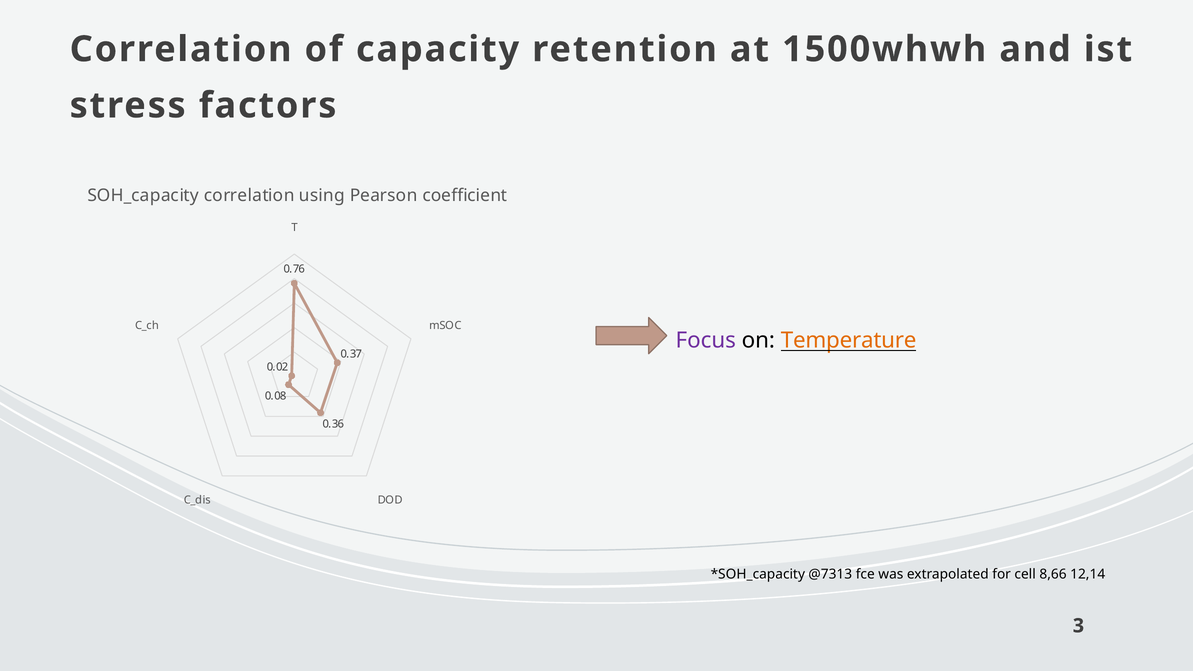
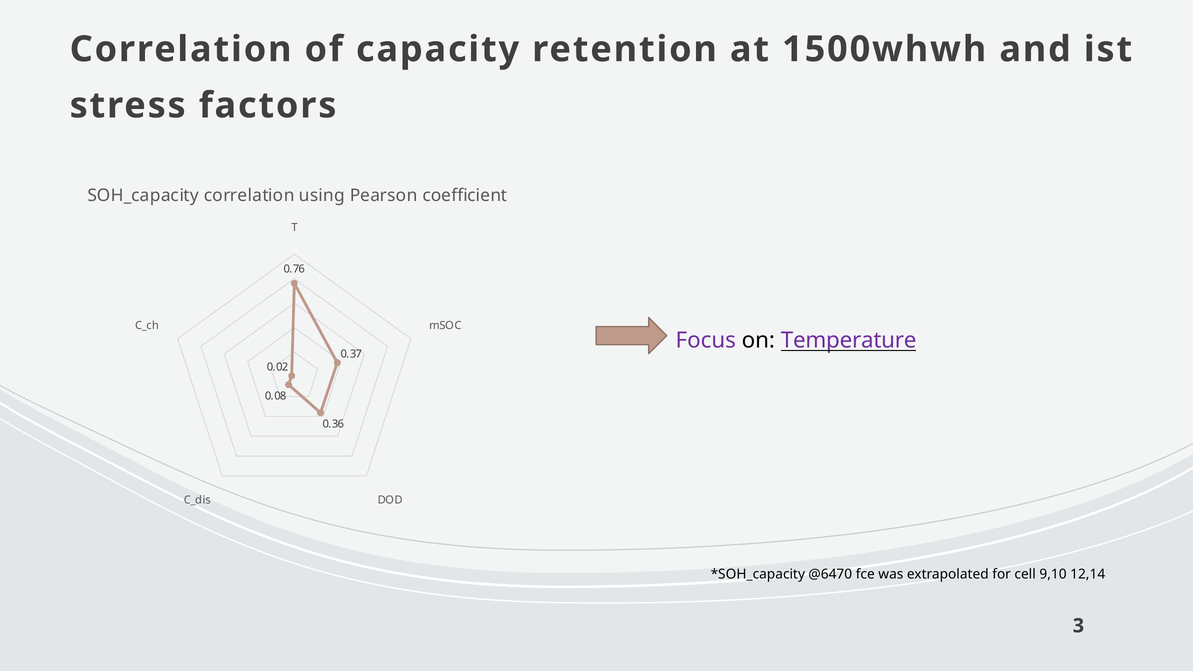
Temperature colour: orange -> purple
@7313: @7313 -> @6470
8,66: 8,66 -> 9,10
